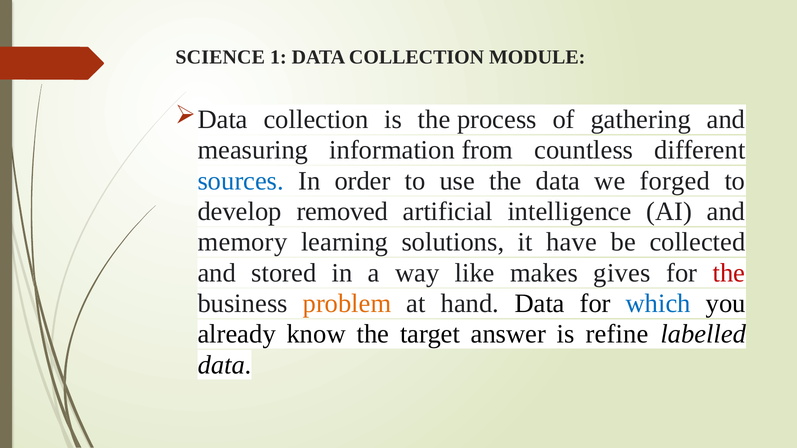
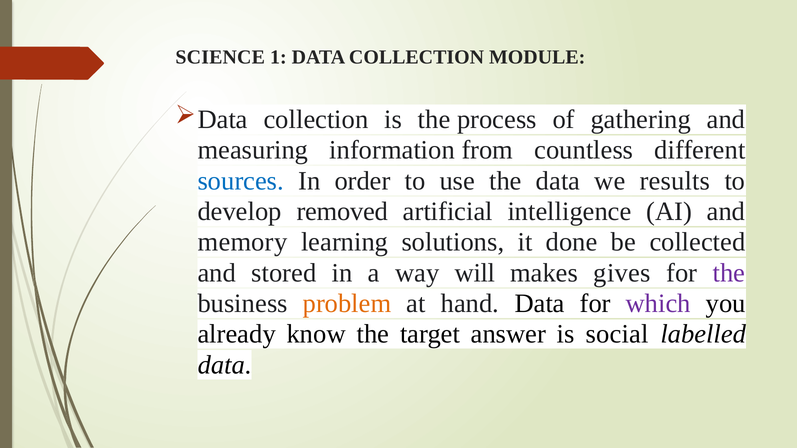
forged: forged -> results
have: have -> done
like: like -> will
the at (729, 273) colour: red -> purple
which colour: blue -> purple
refine: refine -> social
